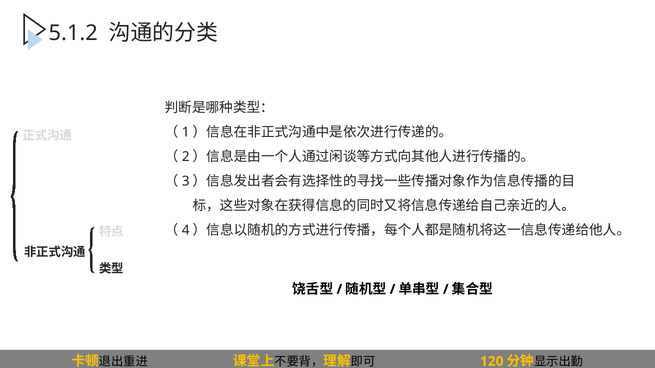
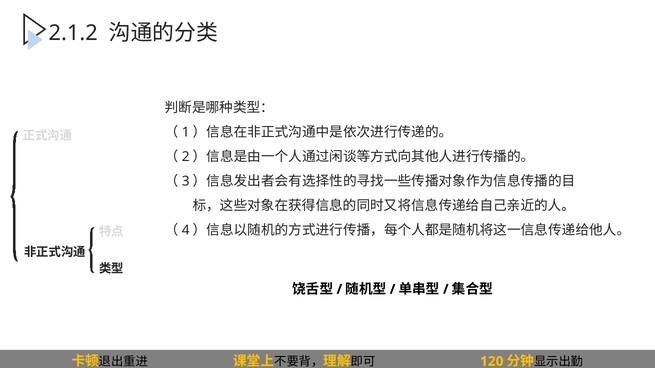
5.1.2: 5.1.2 -> 2.1.2
